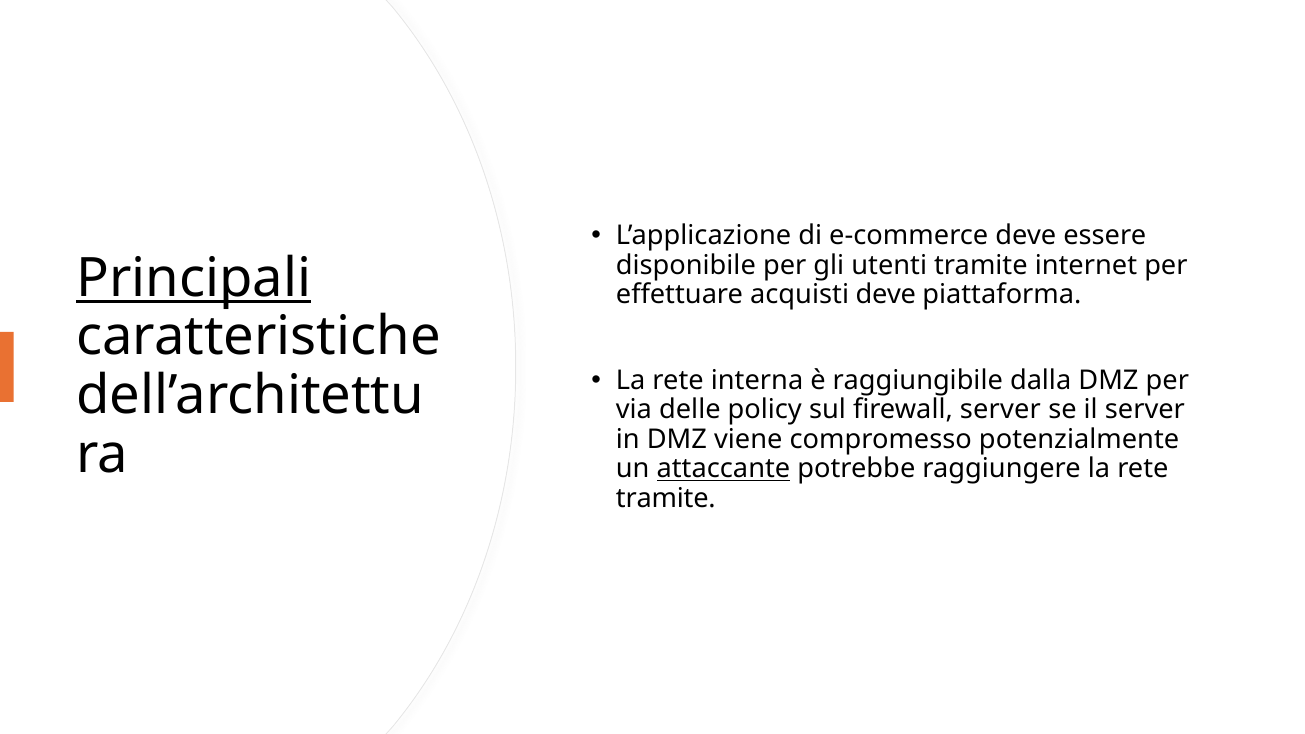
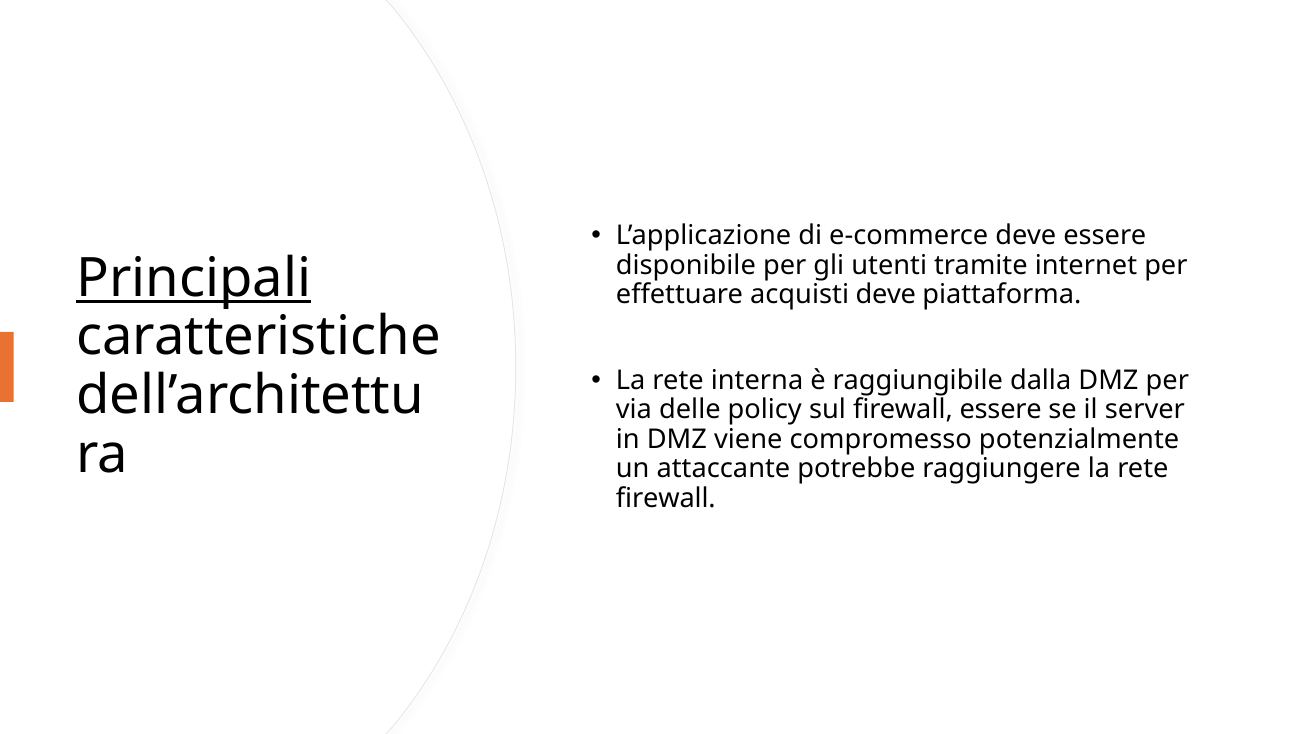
firewall server: server -> essere
attaccante underline: present -> none
tramite at (666, 498): tramite -> firewall
